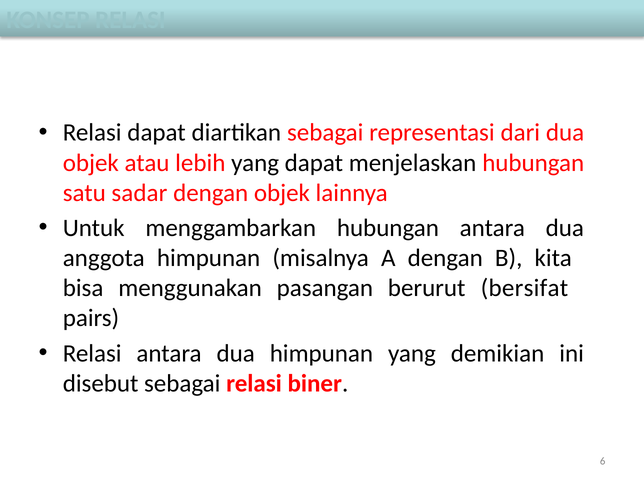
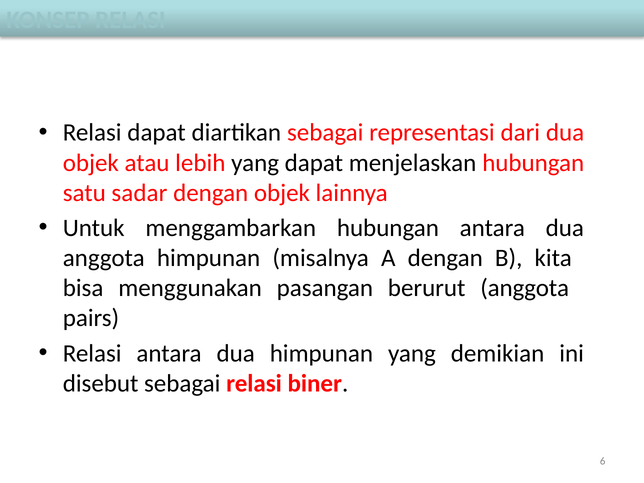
berurut bersifat: bersifat -> anggota
